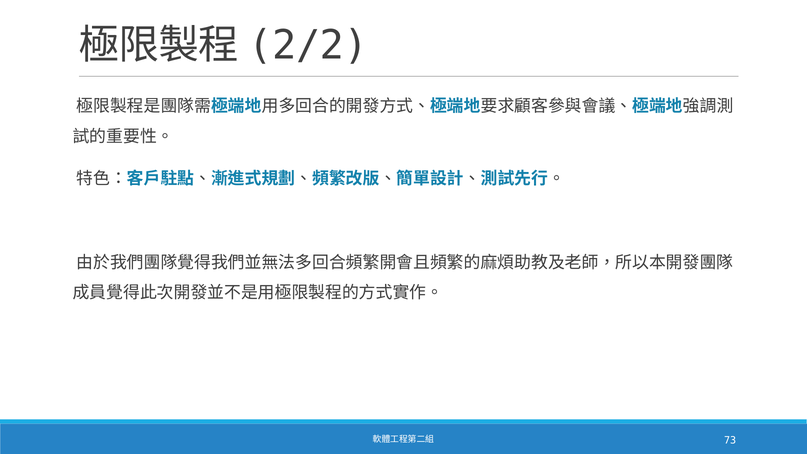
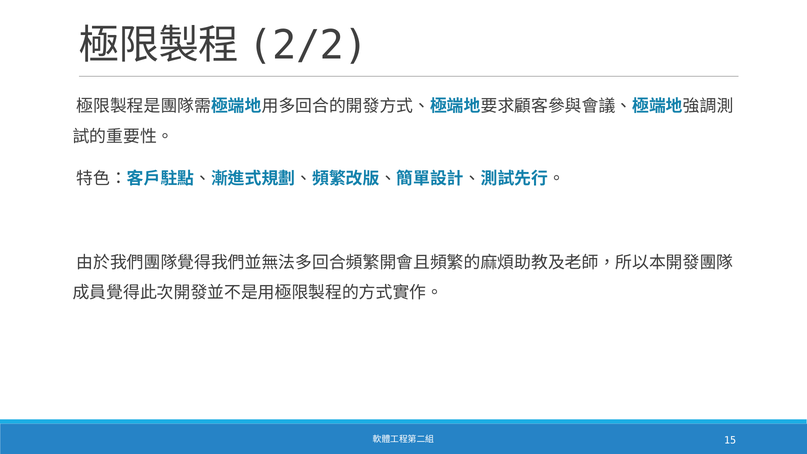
73: 73 -> 15
